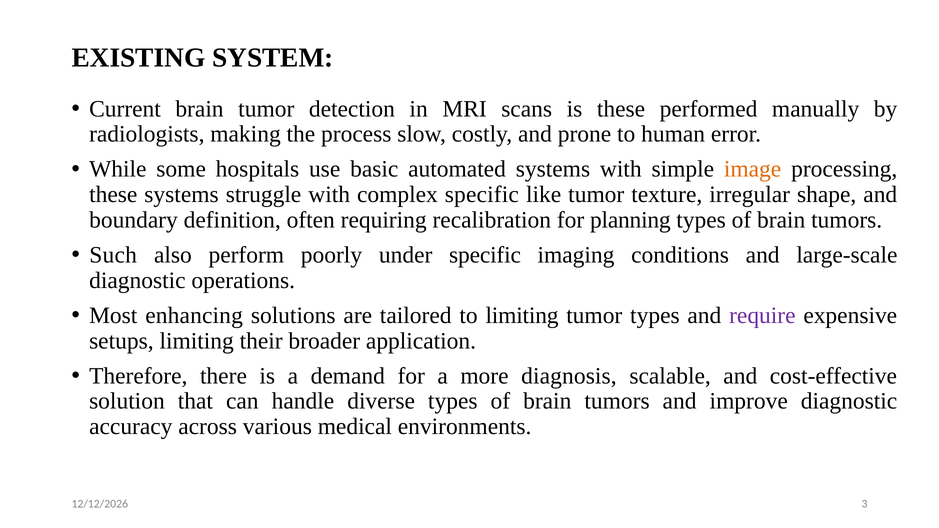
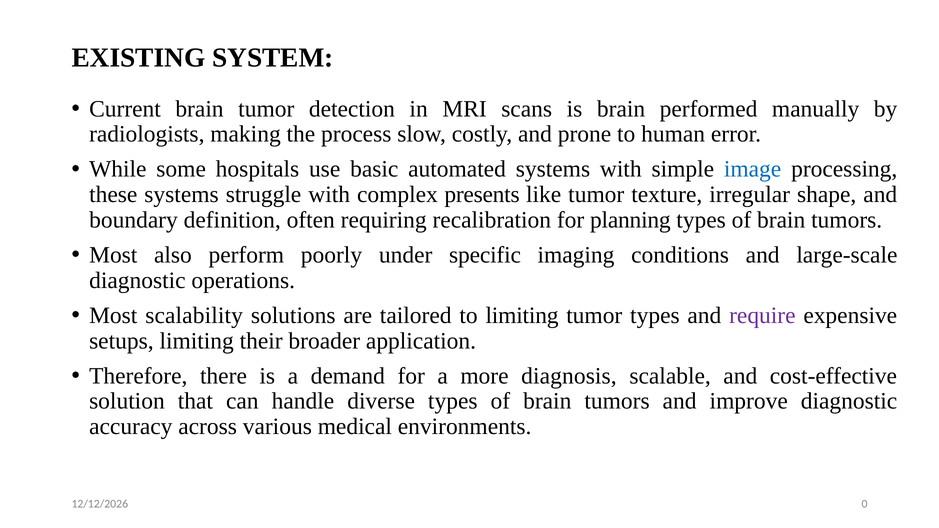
is these: these -> brain
image colour: orange -> blue
complex specific: specific -> presents
Such at (113, 255): Such -> Most
enhancing: enhancing -> scalability
3: 3 -> 0
